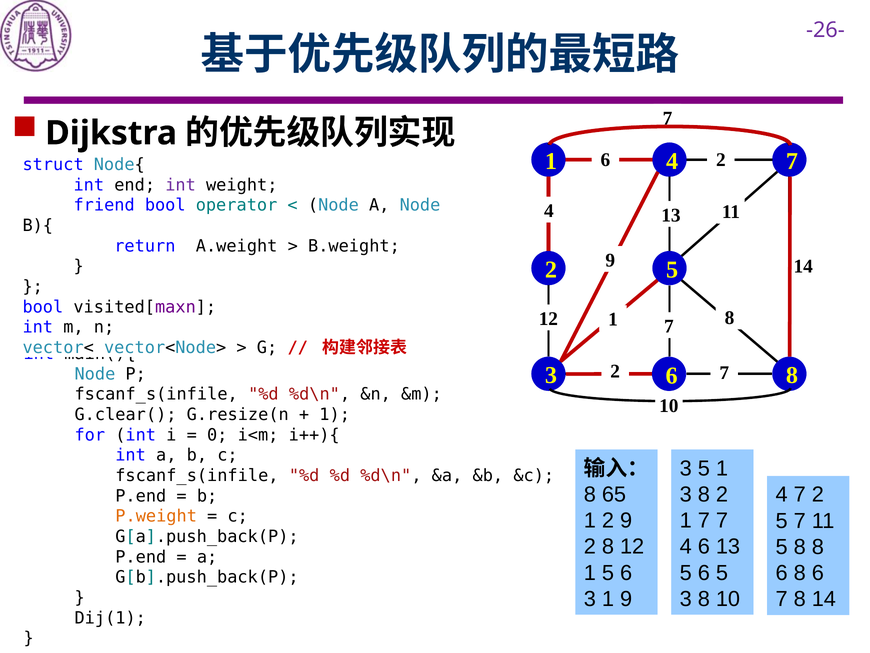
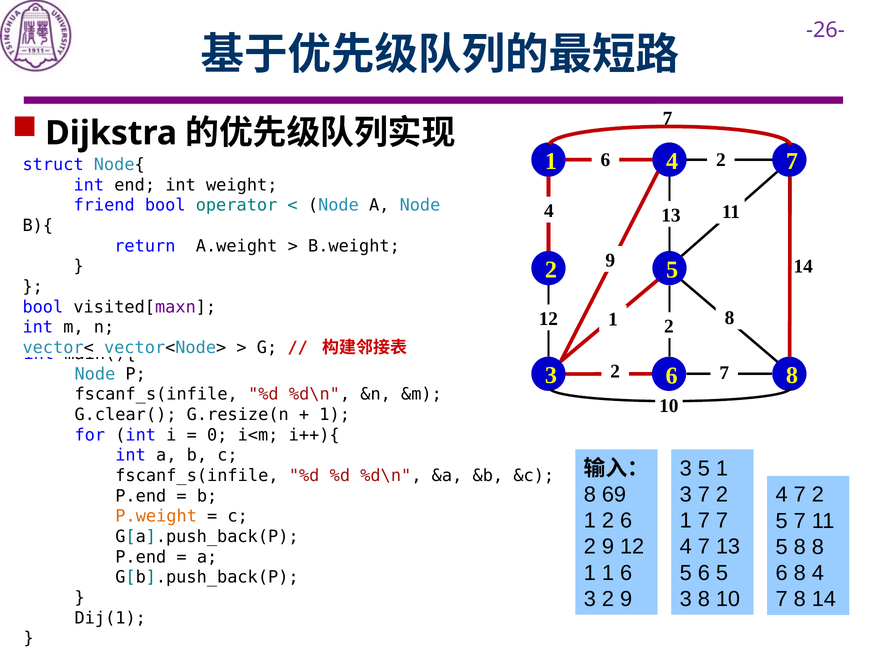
int at (181, 185) colour: purple -> black
7 at (669, 326): 7 -> 2
65: 65 -> 69
8 at (704, 494): 8 -> 7
9 at (626, 520): 9 -> 6
8 at (608, 546): 8 -> 9
6 at (704, 546): 6 -> 7
1 5: 5 -> 1
6 8 6: 6 -> 4
3 1: 1 -> 2
